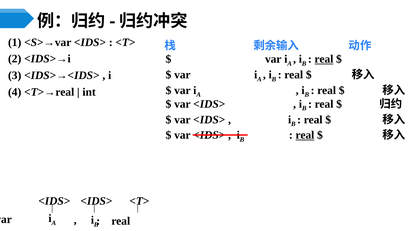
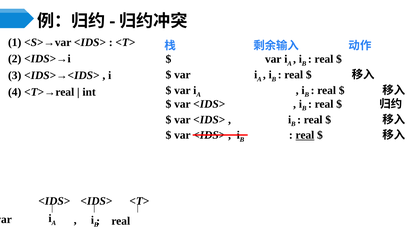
real at (324, 59) underline: present -> none
